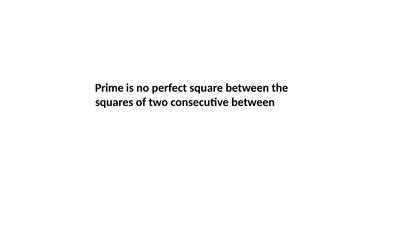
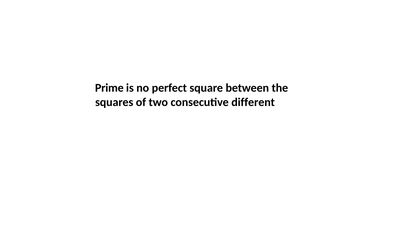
consecutive between: between -> different
